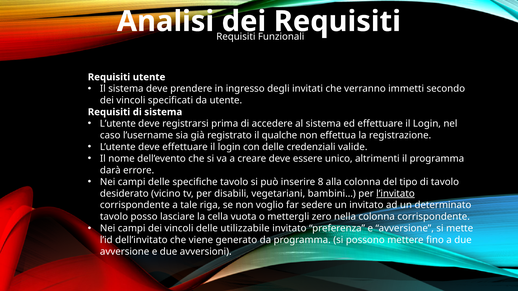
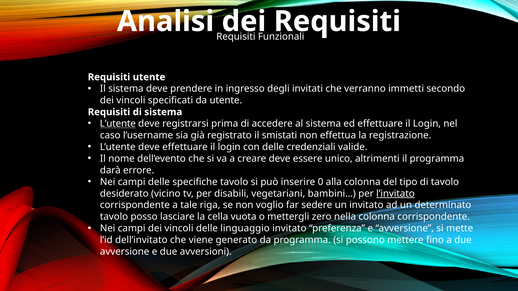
L’utente at (118, 124) underline: none -> present
qualche: qualche -> smistati
8: 8 -> 0
utilizzabile: utilizzabile -> linguaggio
